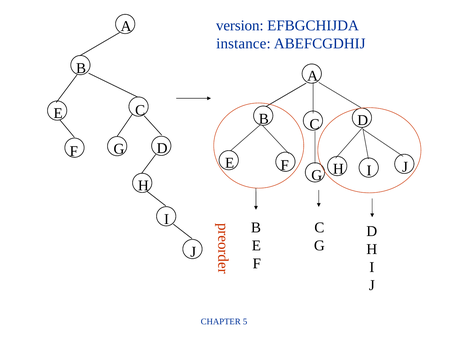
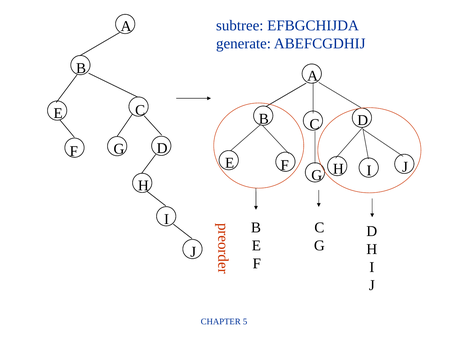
version: version -> subtree
instance: instance -> generate
